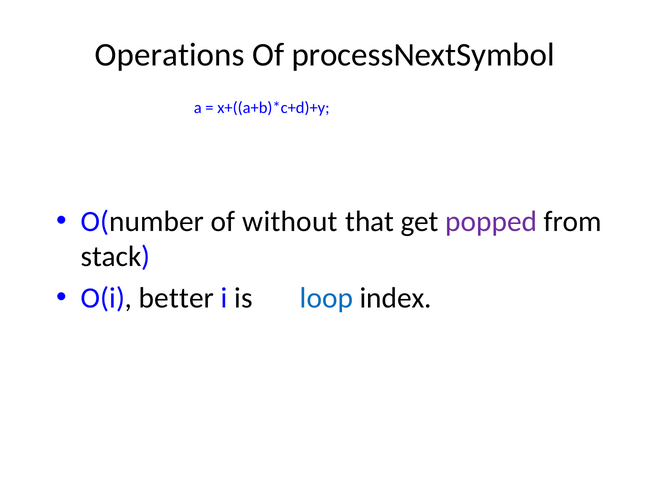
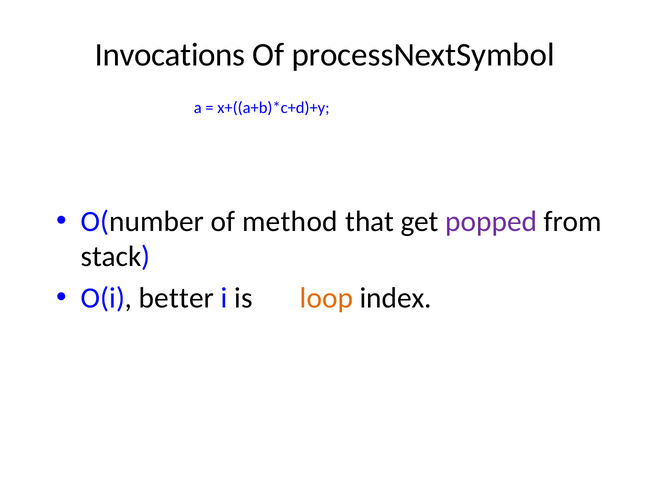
Operations: Operations -> Invocations
without: without -> method
loop colour: blue -> orange
